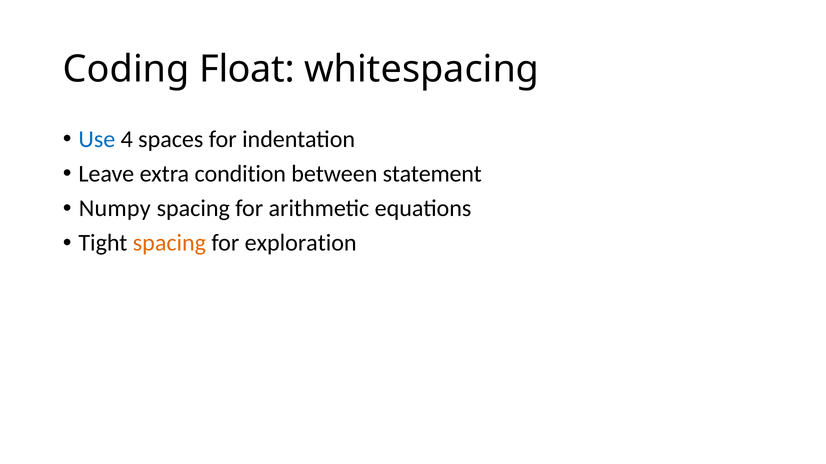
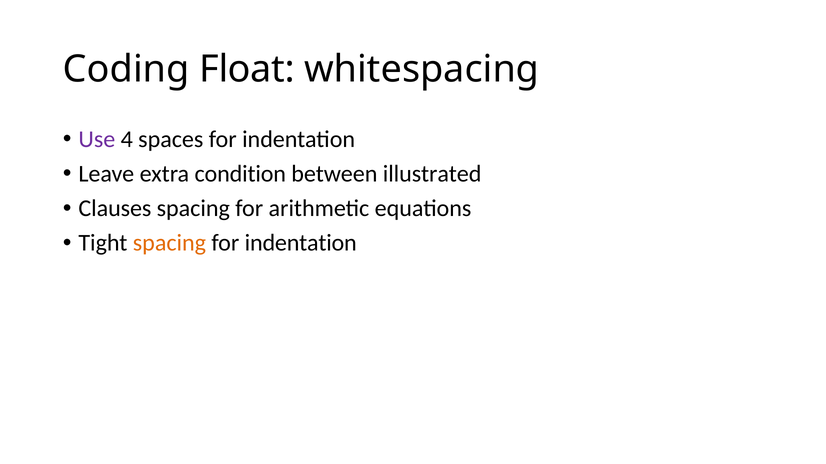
Use colour: blue -> purple
statement: statement -> illustrated
Numpy: Numpy -> Clauses
exploration at (301, 243): exploration -> indentation
